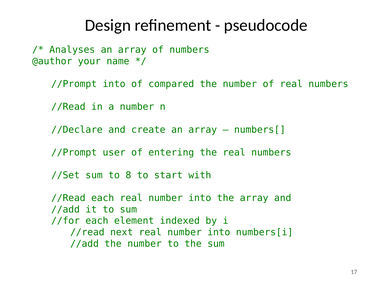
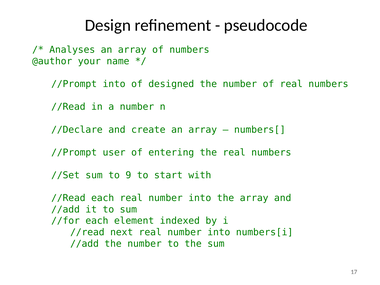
compared: compared -> designed
8: 8 -> 9
